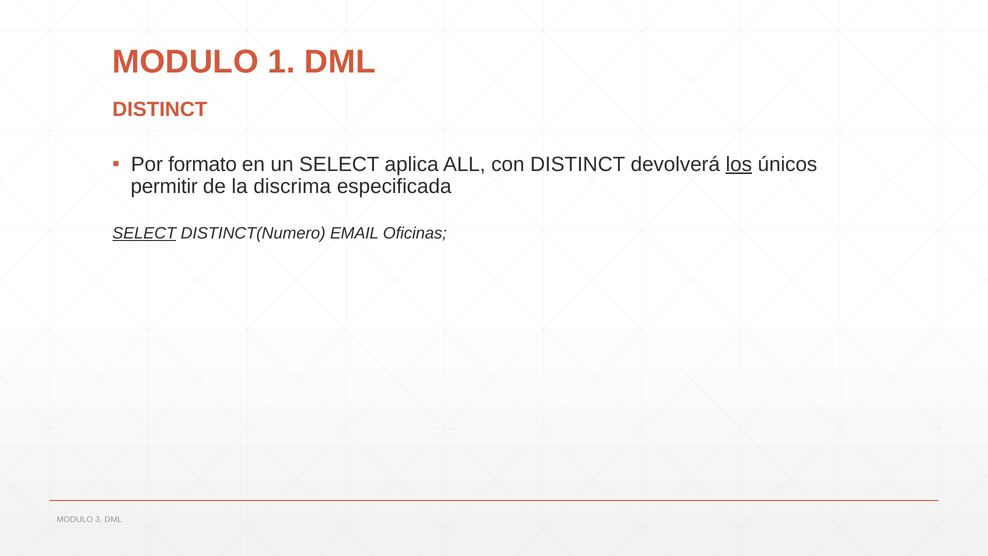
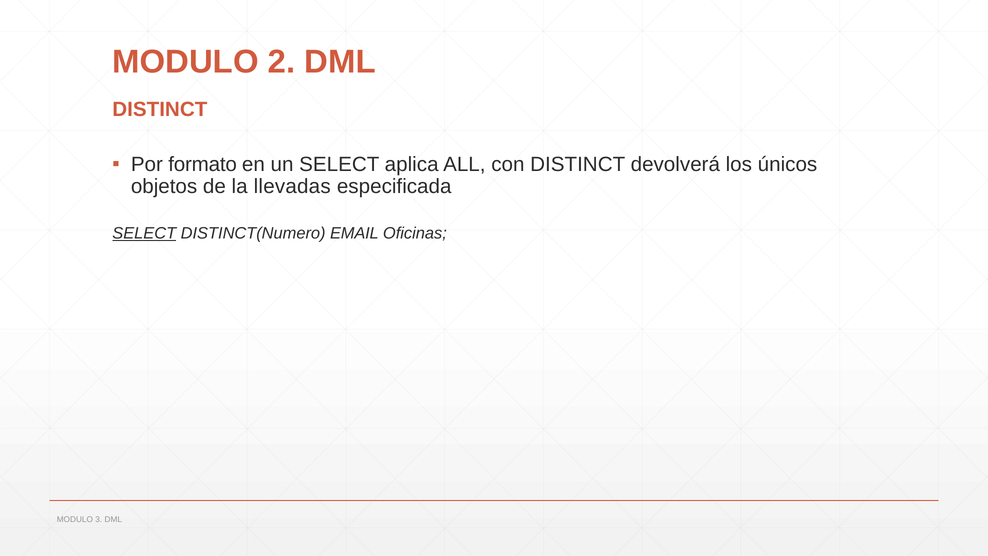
1: 1 -> 2
los underline: present -> none
permitir: permitir -> objetos
discrima: discrima -> llevadas
